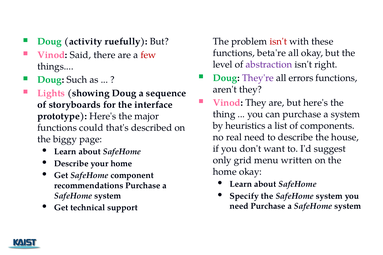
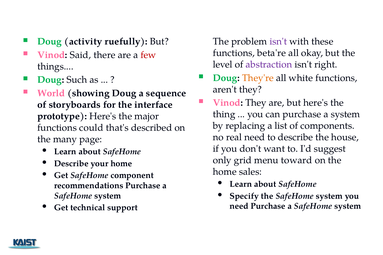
isn't at (278, 42) colour: red -> purple
They're colour: purple -> orange
errors: errors -> white
Lights: Lights -> World
heuristics: heuristics -> replacing
biggy: biggy -> many
written: written -> toward
home okay: okay -> sales
